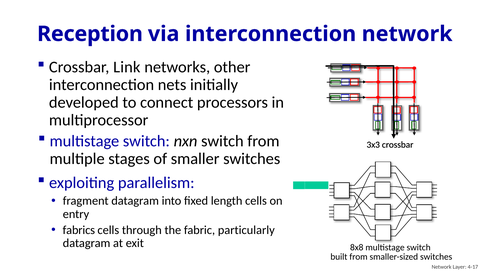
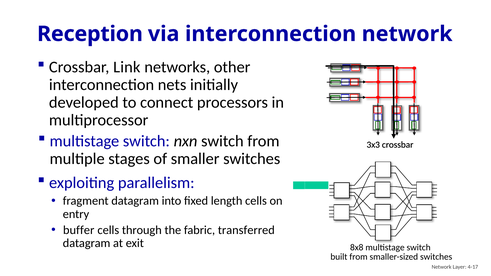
fabrics: fabrics -> buffer
particularly: particularly -> transferred
